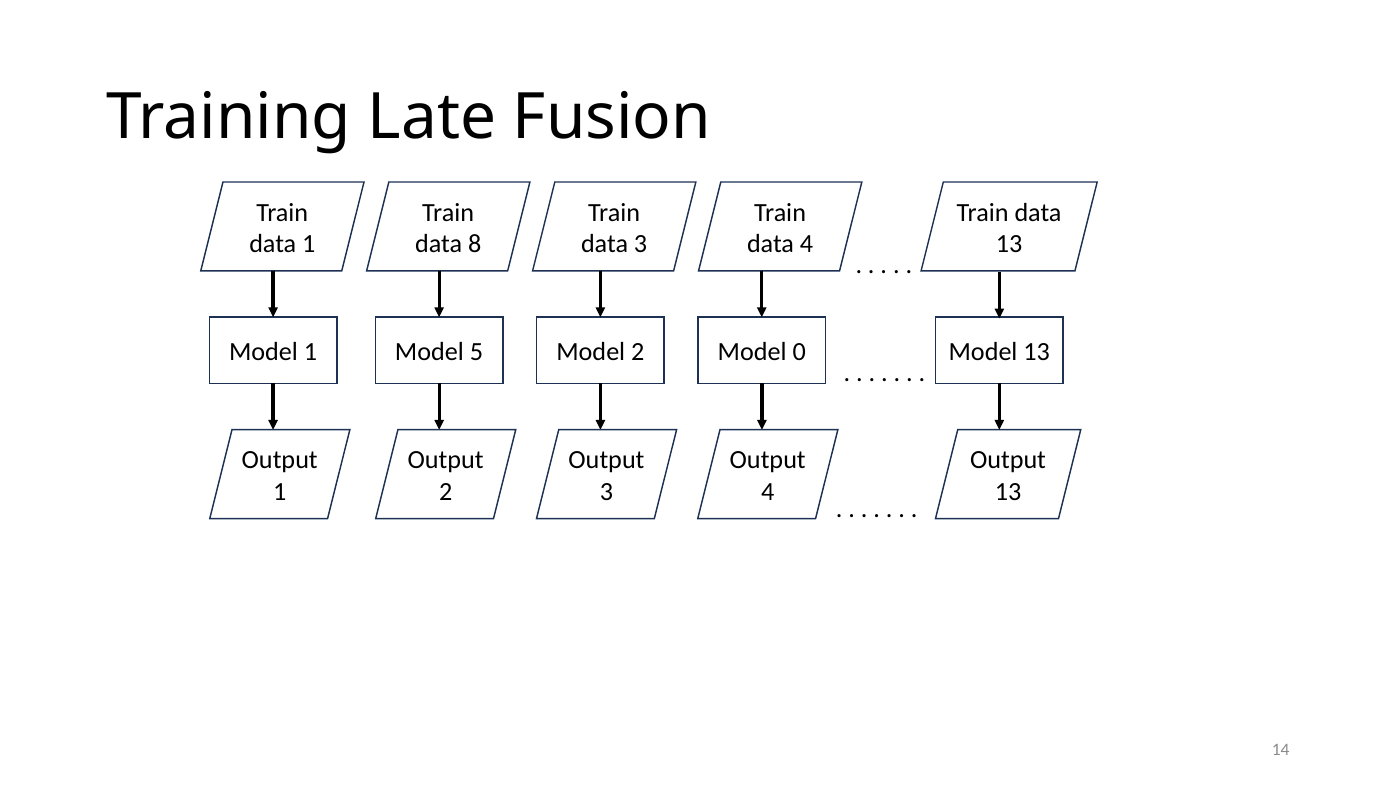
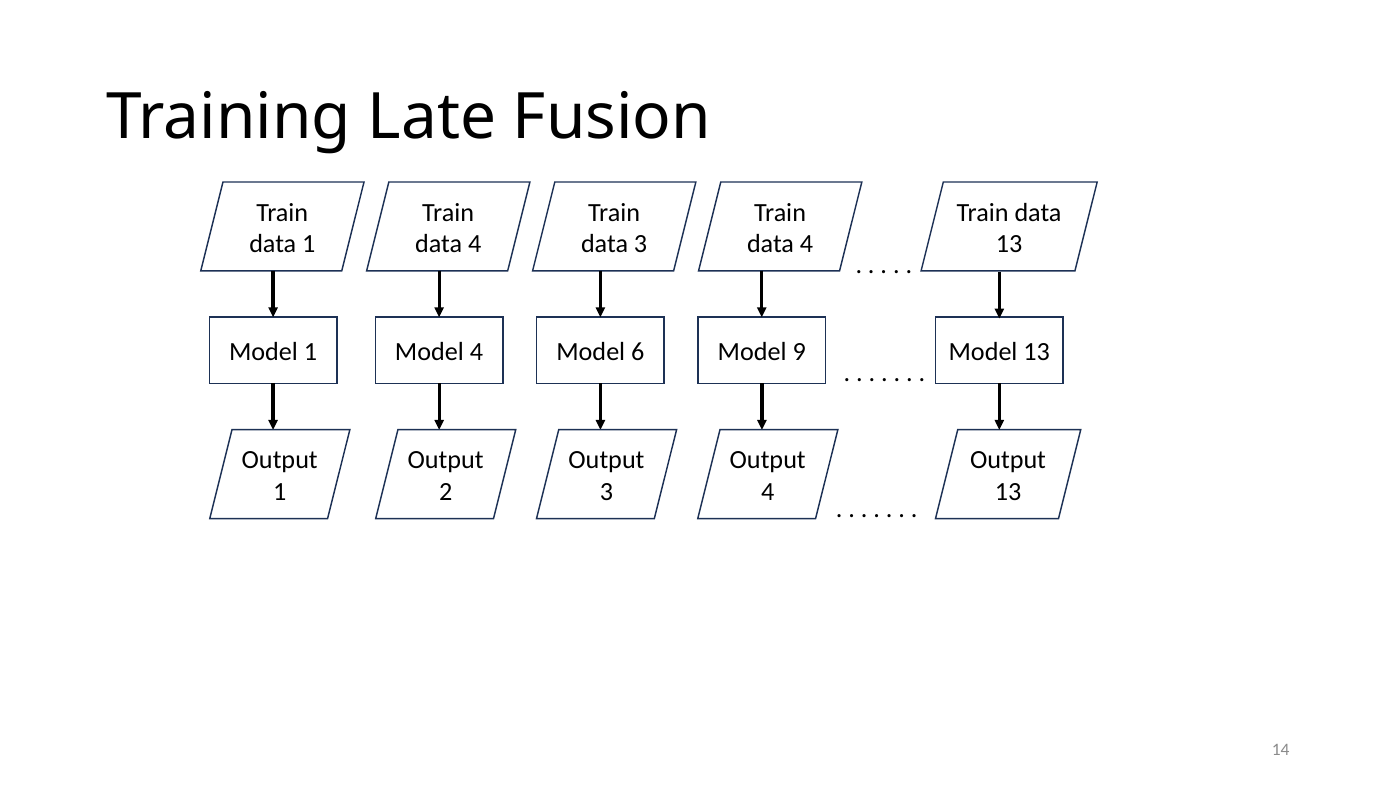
8 at (475, 244): 8 -> 4
Model 5: 5 -> 4
Model 2: 2 -> 6
0: 0 -> 9
